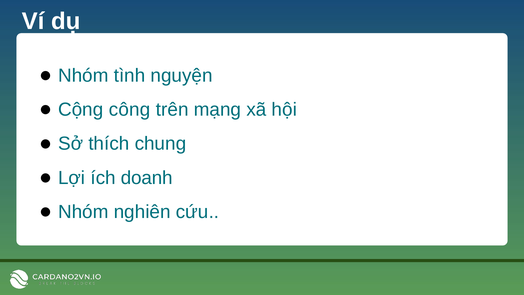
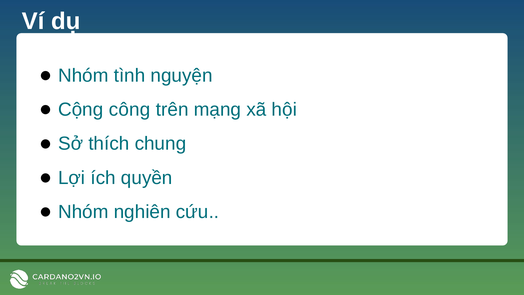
doanh: doanh -> quyền
